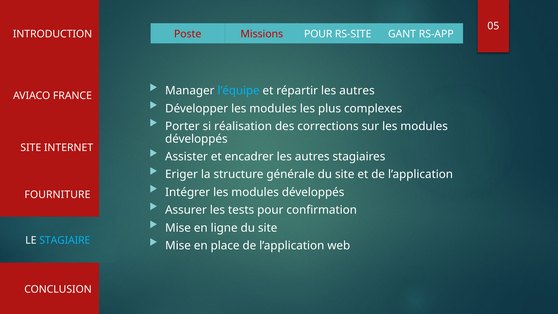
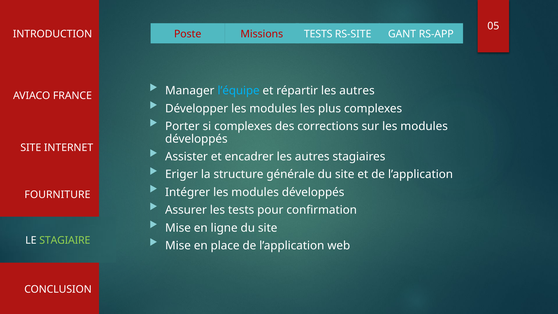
Missions POUR: POUR -> TESTS
si réalisation: réalisation -> complexes
STAGIAIRE colour: light blue -> light green
